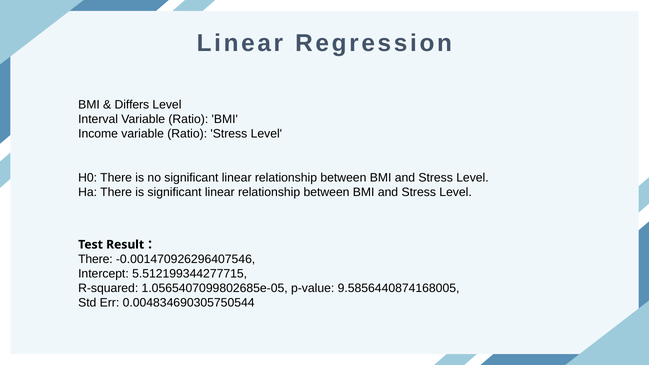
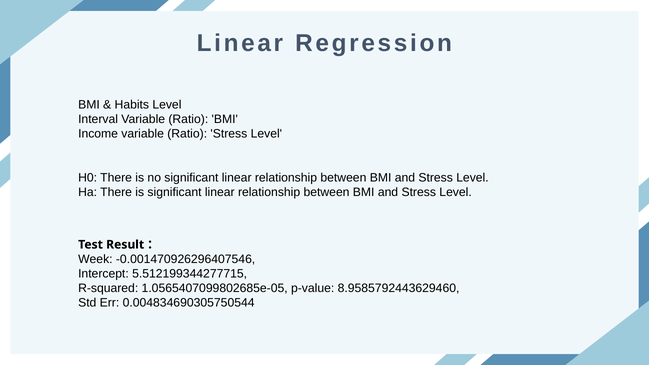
Differs: Differs -> Habits
There at (95, 259): There -> Week
9.5856440874168005: 9.5856440874168005 -> 8.9585792443629460
